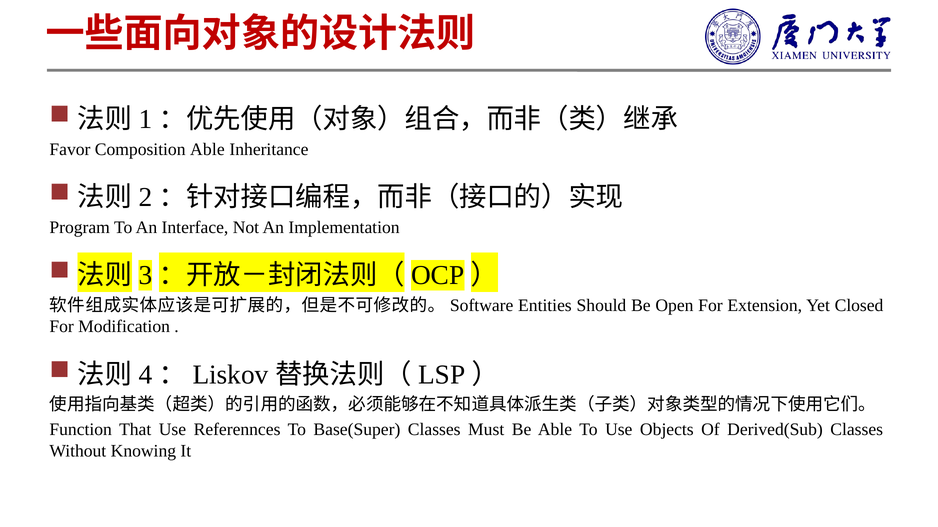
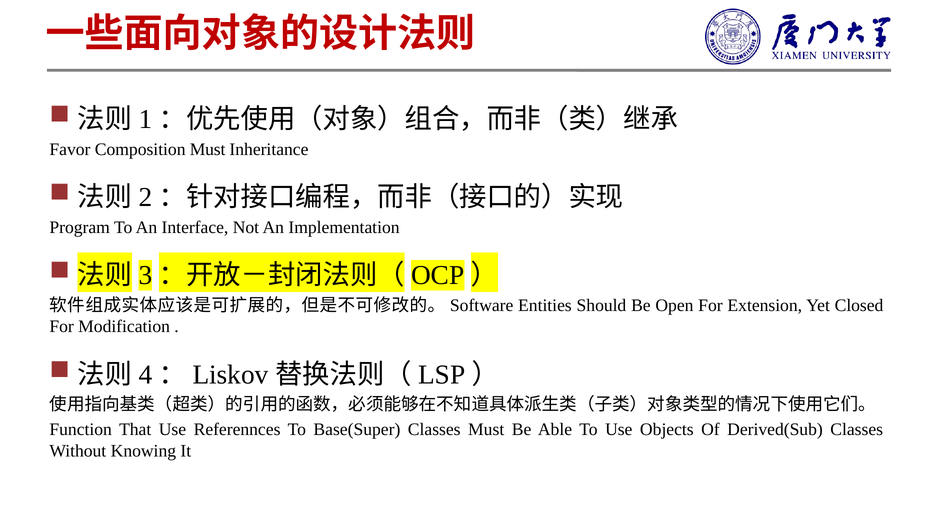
Composition Able: Able -> Must
